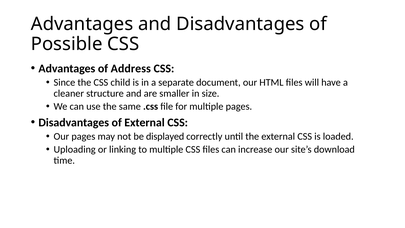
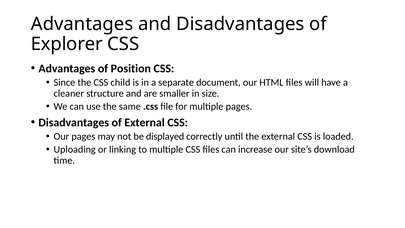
Possible: Possible -> Explorer
Address: Address -> Position
